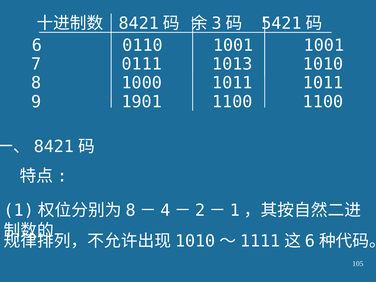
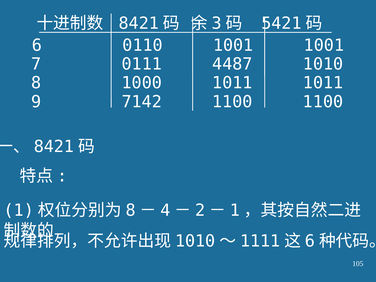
1013: 1013 -> 4487
1901: 1901 -> 7142
